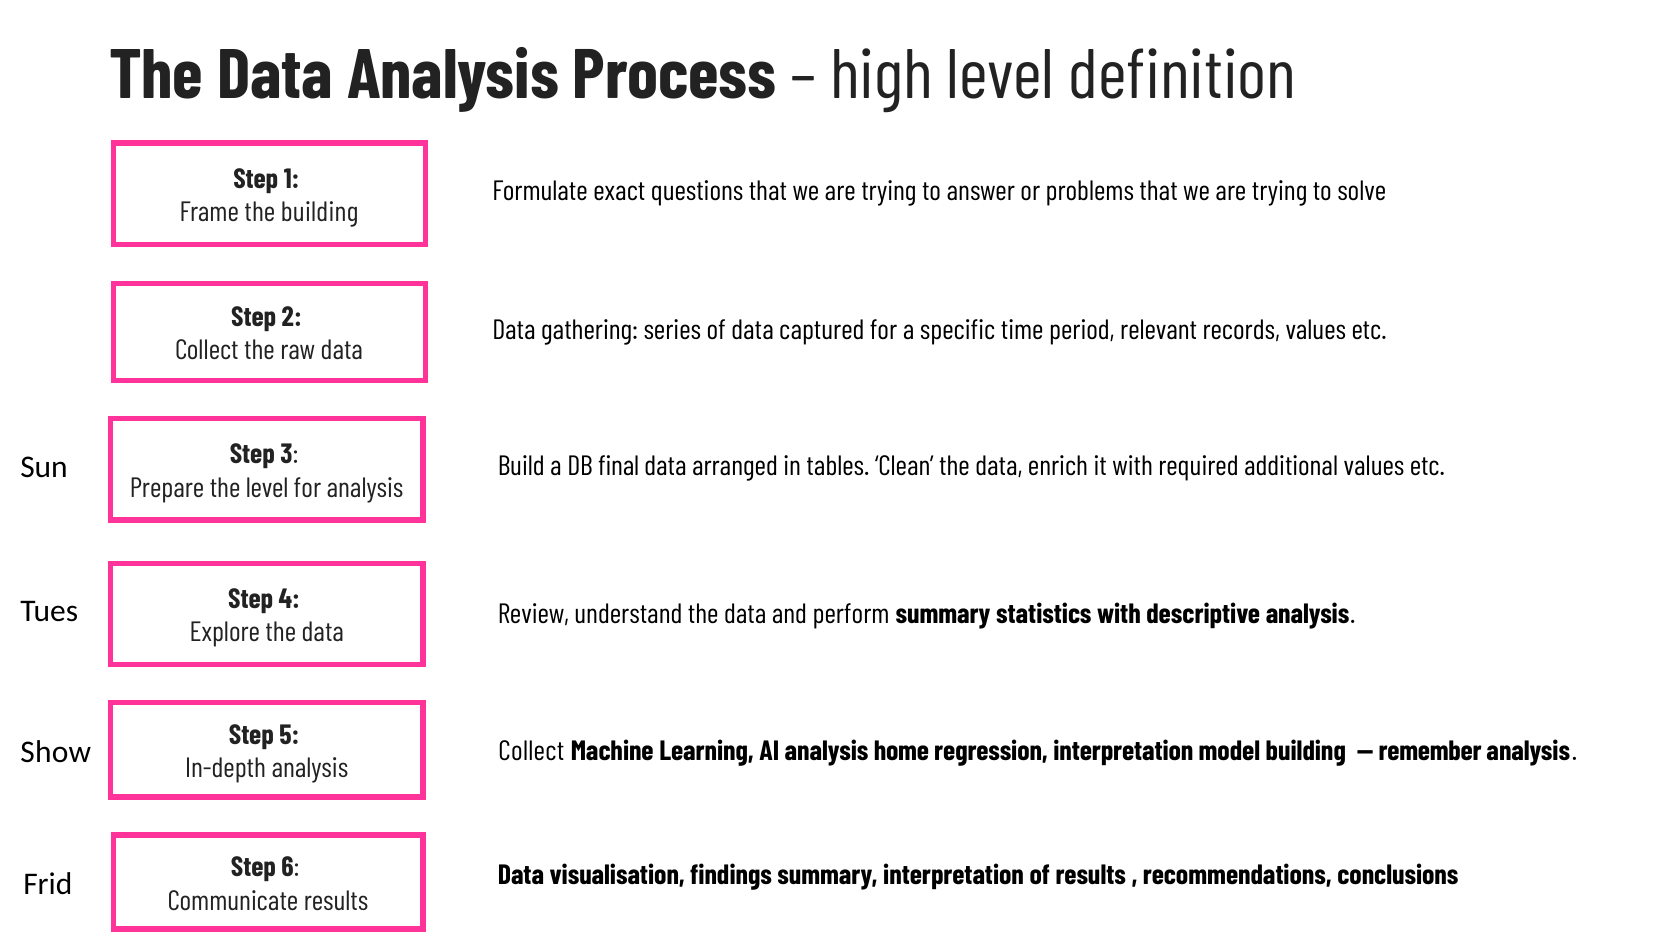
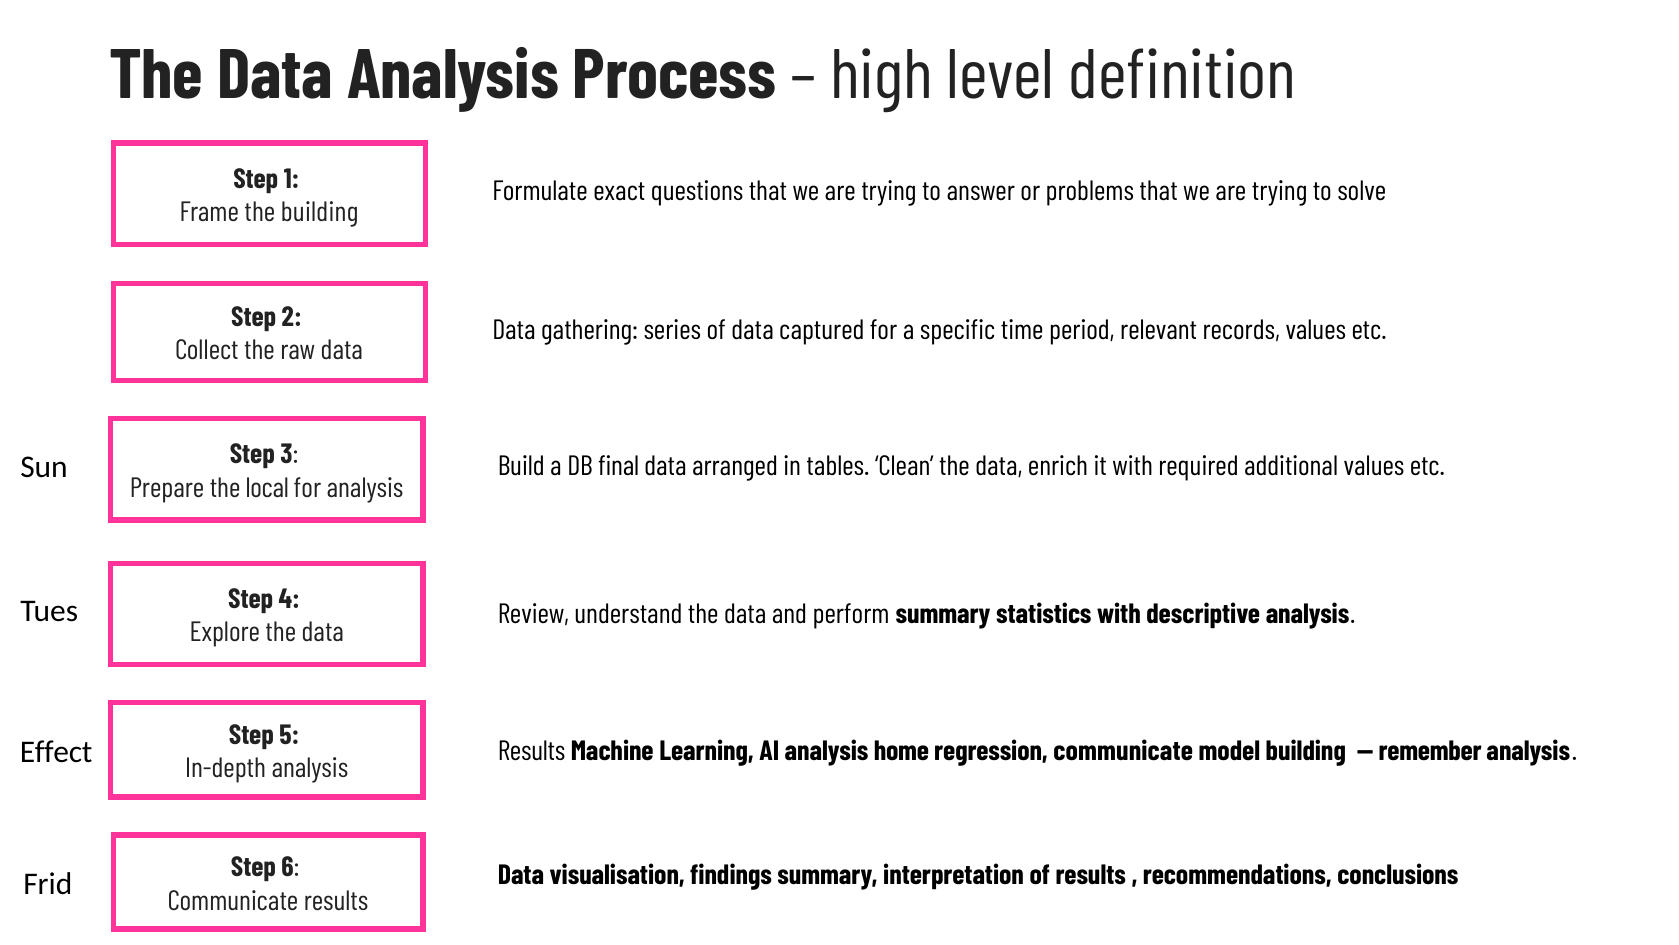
the level: level -> local
Show: Show -> Effect
Collect at (531, 751): Collect -> Results
regression interpretation: interpretation -> communicate
